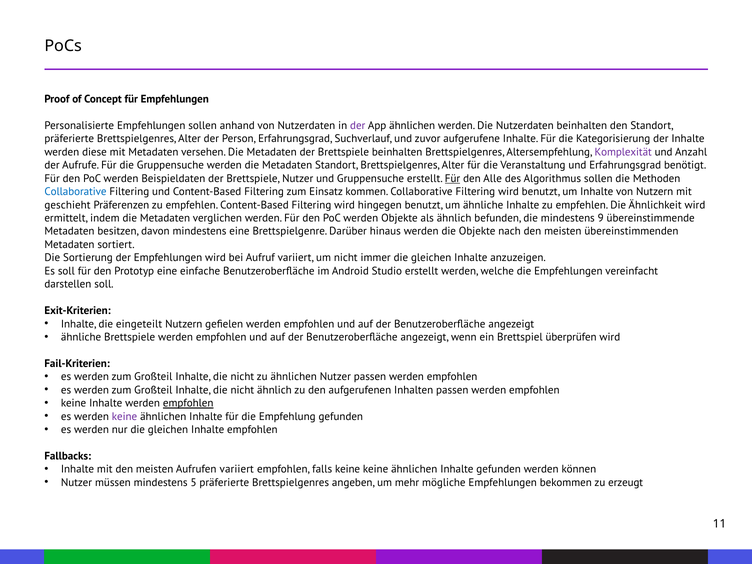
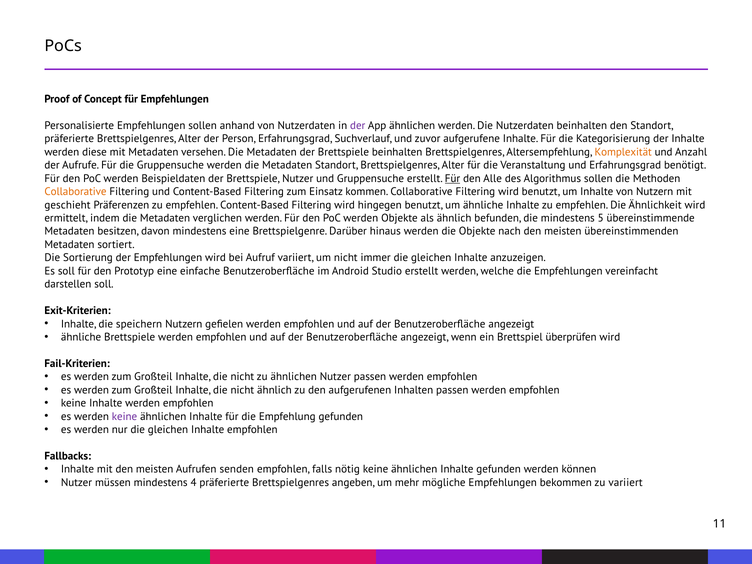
Komplexität colour: purple -> orange
Collaborative at (76, 192) colour: blue -> orange
9: 9 -> 5
eingeteilt: eingeteilt -> speichern
empfohlen at (188, 403) underline: present -> none
Aufrufen variiert: variiert -> senden
falls keine: keine -> nötig
5: 5 -> 4
zu erzeugt: erzeugt -> variiert
